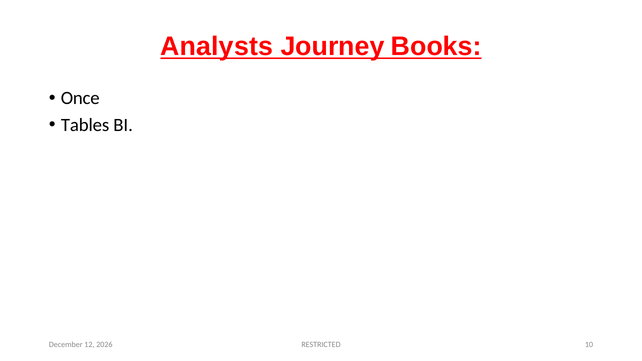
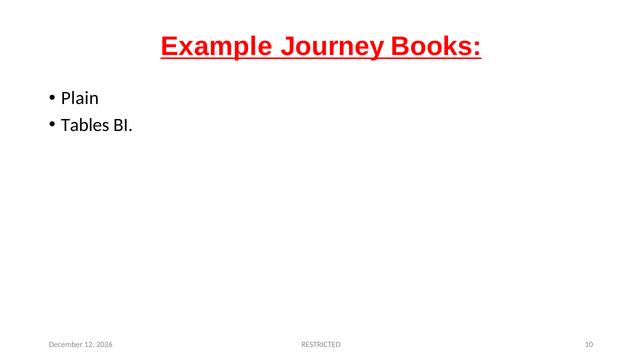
Analysts: Analysts -> Example
Once: Once -> Plain
